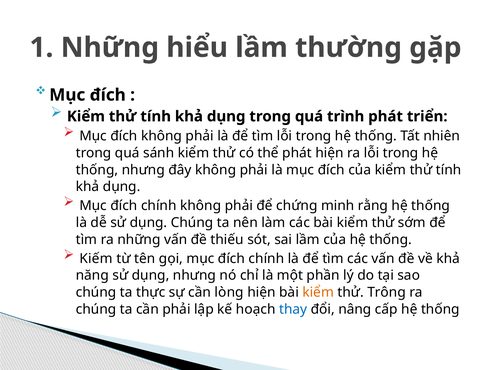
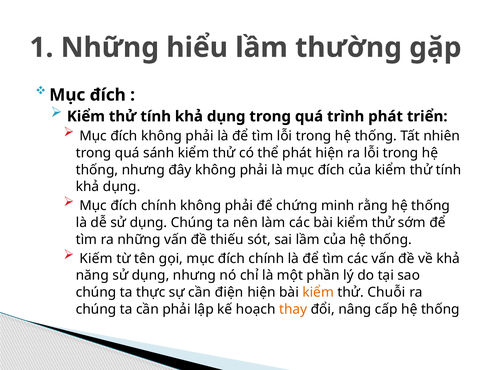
lòng: lòng -> điện
Trông: Trông -> Chuỗi
thay colour: blue -> orange
